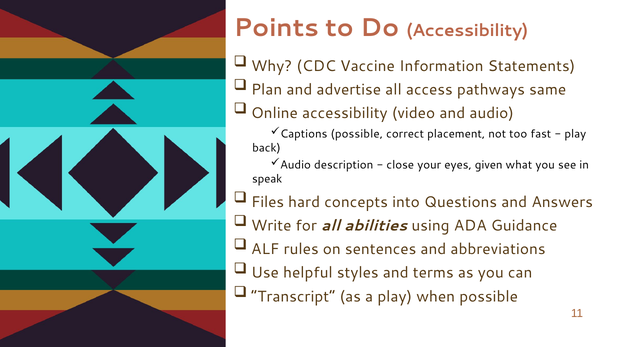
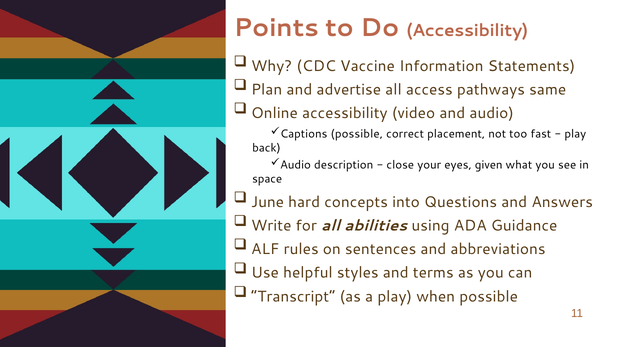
speak: speak -> space
Files: Files -> June
